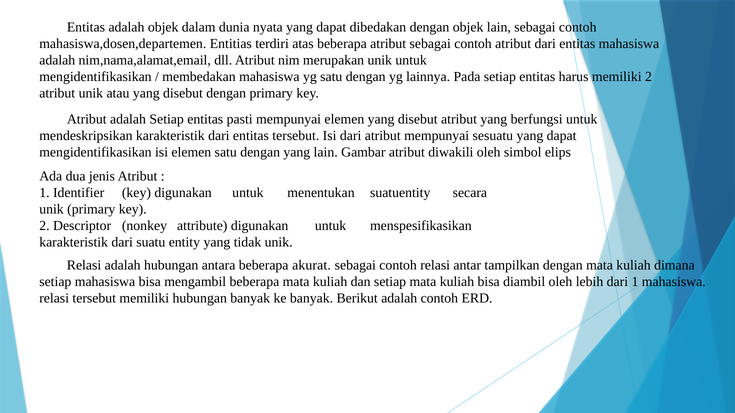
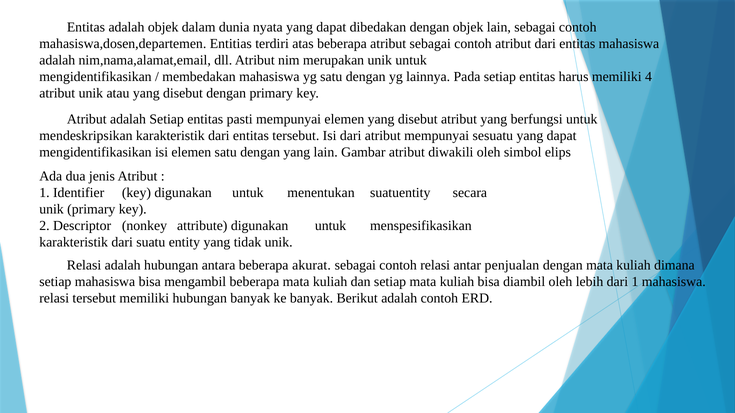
memiliki 2: 2 -> 4
tampilkan: tampilkan -> penjualan
